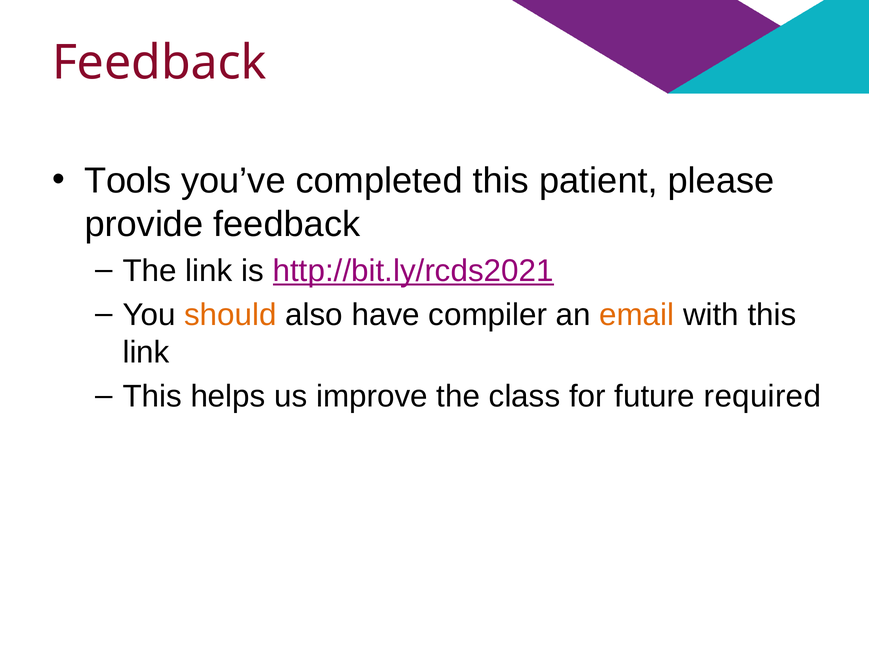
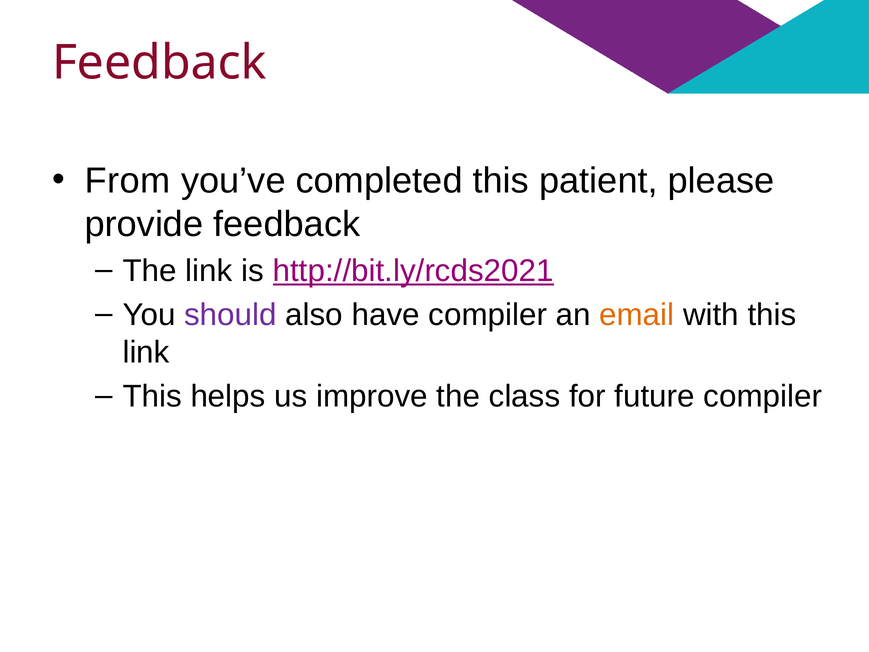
Tools: Tools -> From
should colour: orange -> purple
future required: required -> compiler
